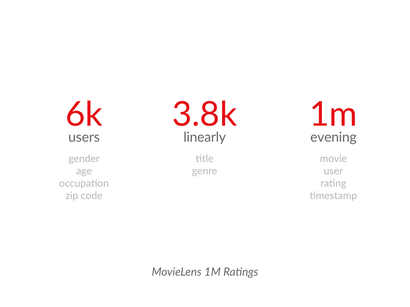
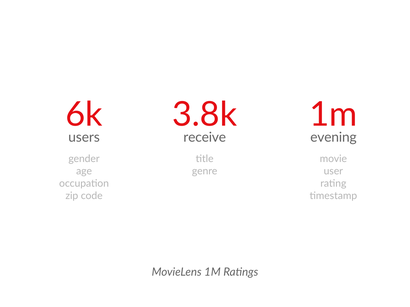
linearly: linearly -> receive
